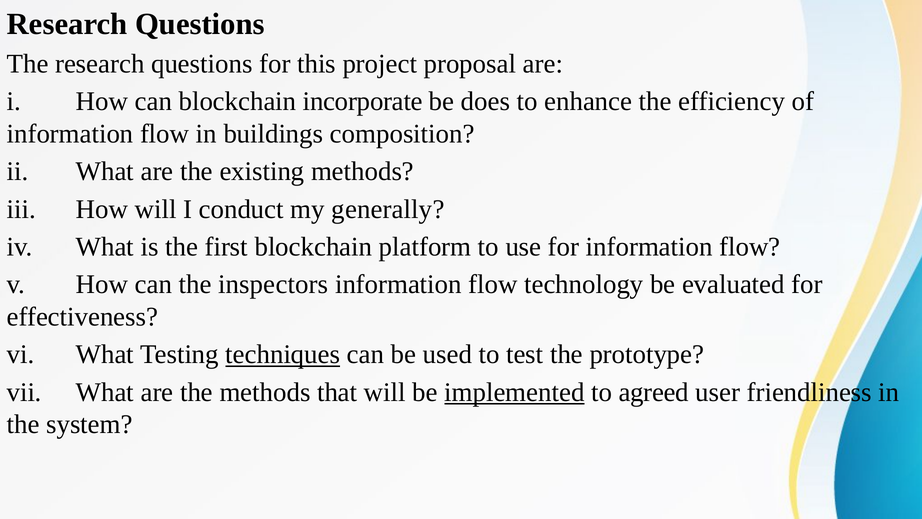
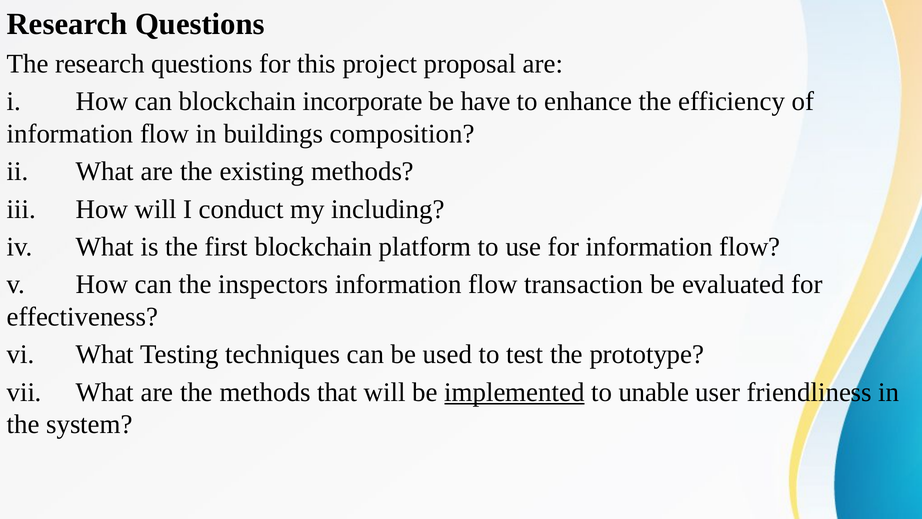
does: does -> have
generally: generally -> including
technology: technology -> transaction
techniques underline: present -> none
agreed: agreed -> unable
